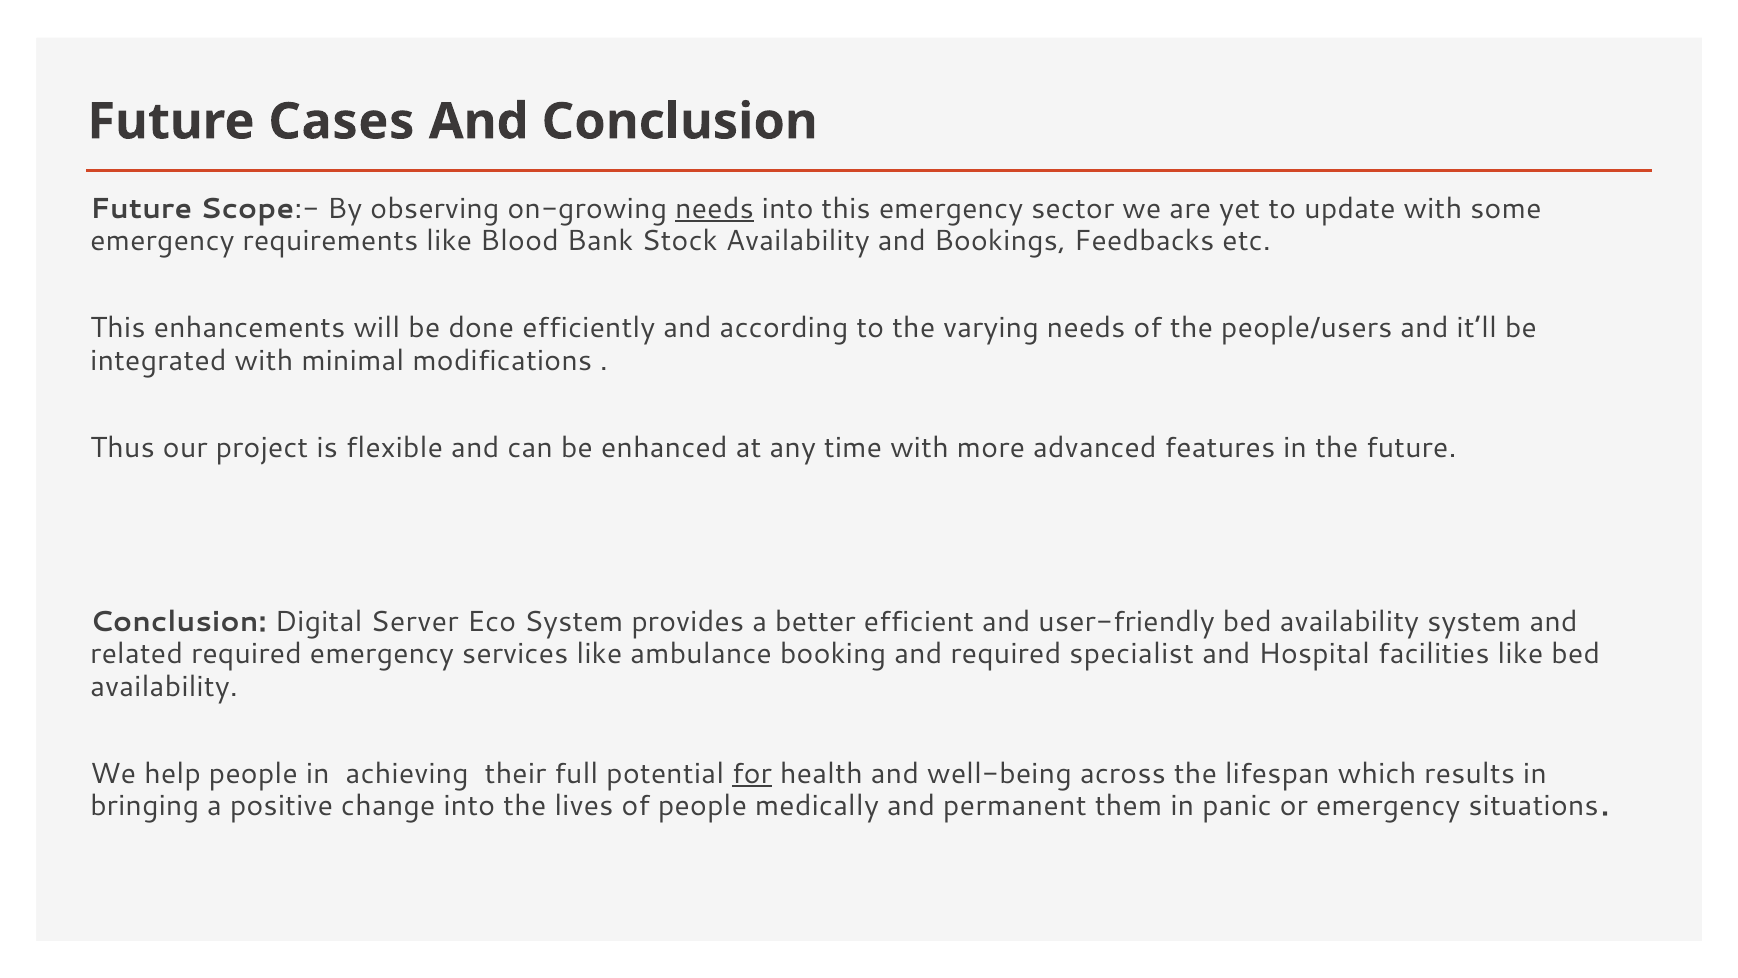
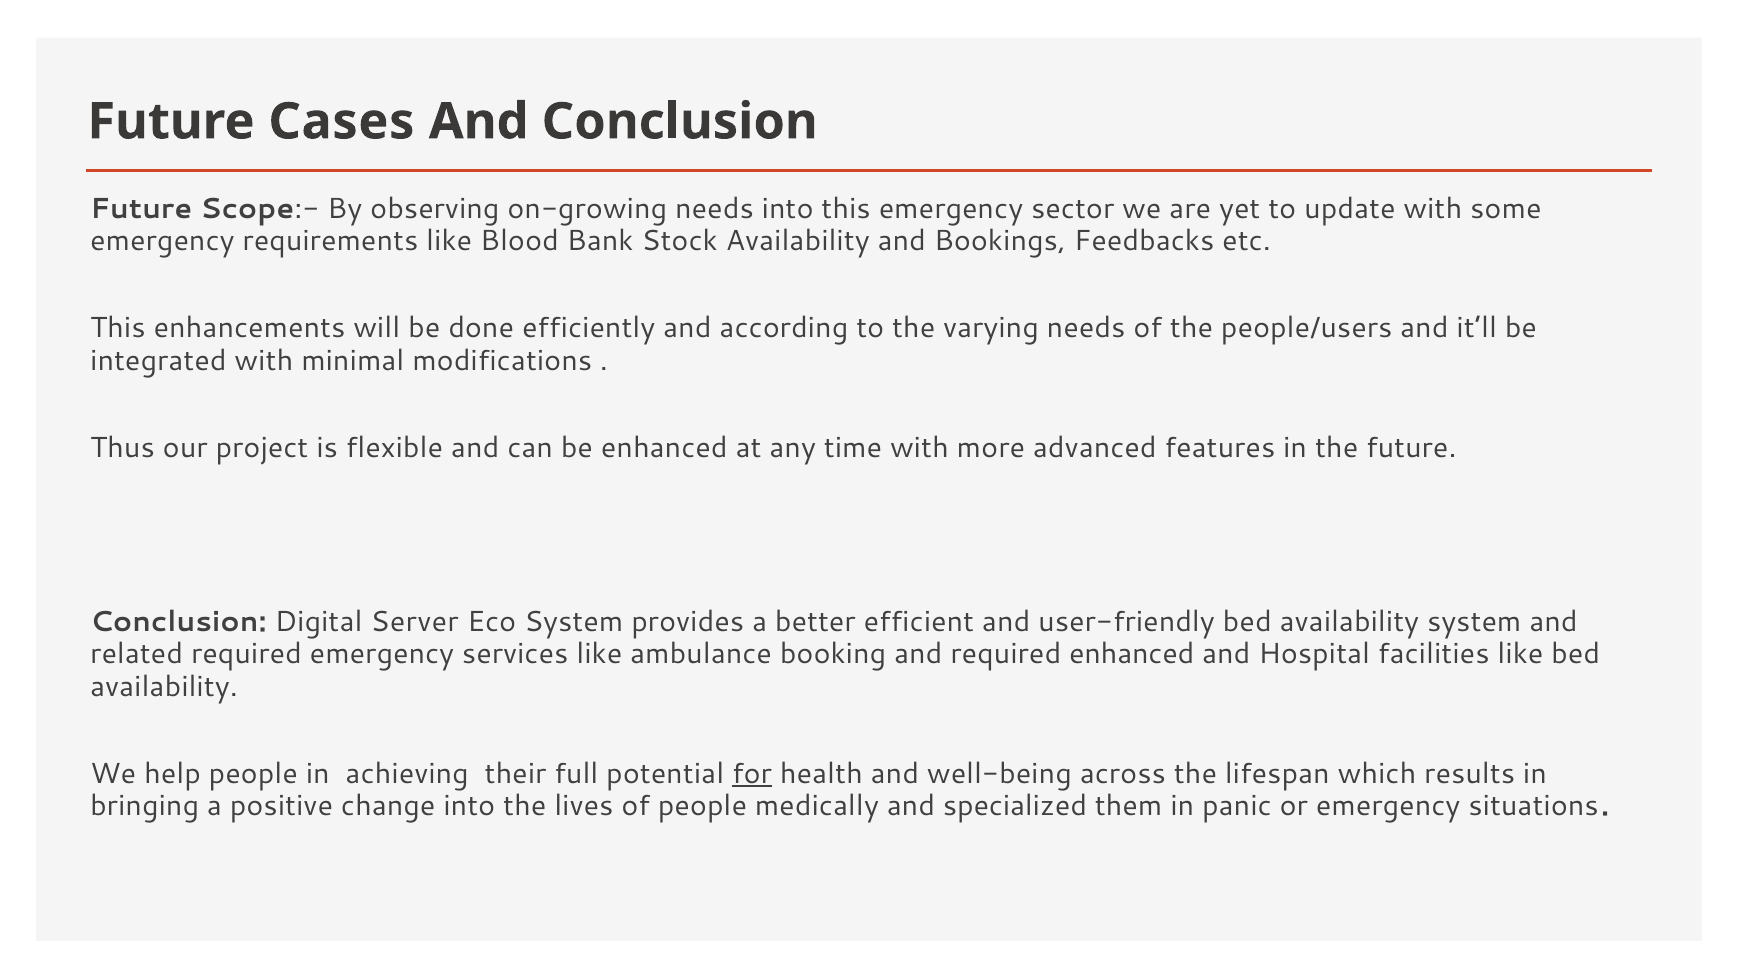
needs at (714, 209) underline: present -> none
required specialist: specialist -> enhanced
permanent: permanent -> specialized
